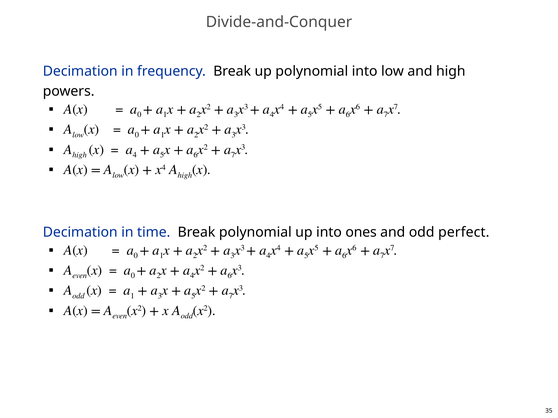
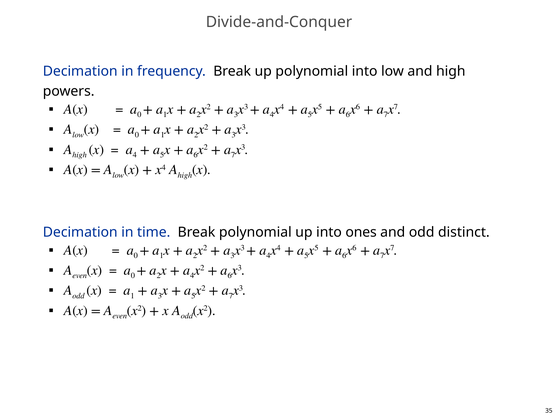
perfect: perfect -> distinct
